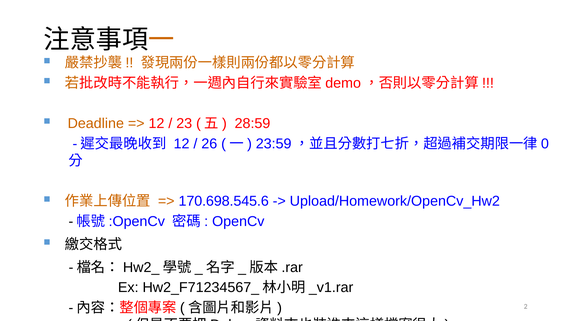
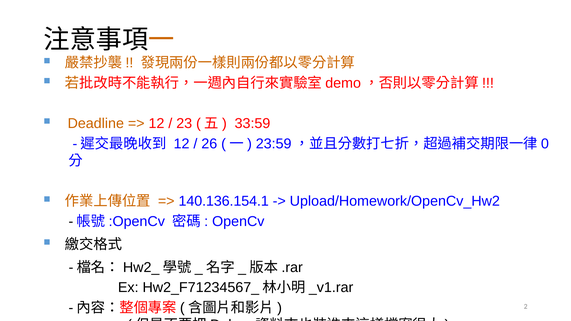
28:59: 28:59 -> 33:59
170.698.545.6: 170.698.545.6 -> 140.136.154.1
